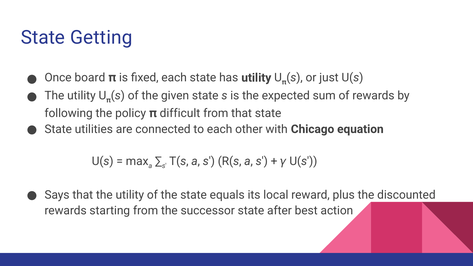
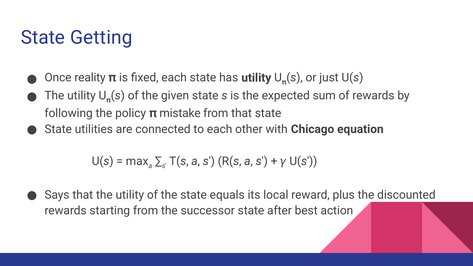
board: board -> reality
difficult: difficult -> mistake
